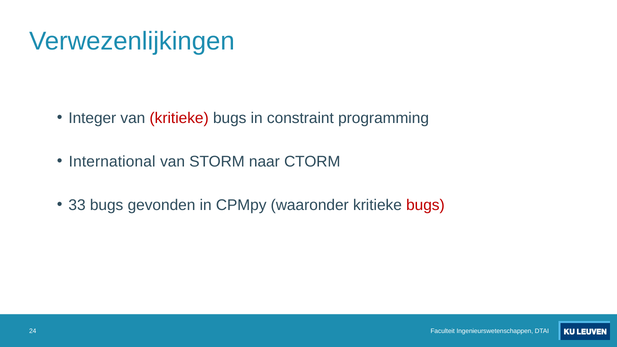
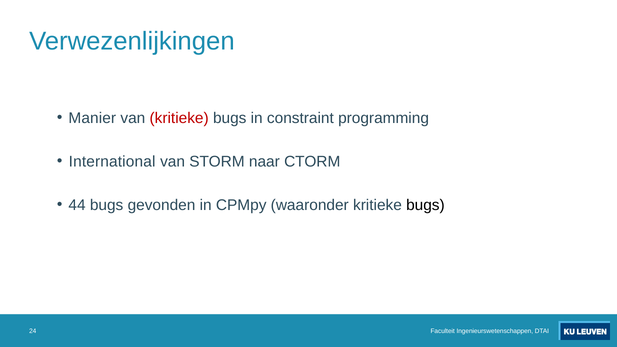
Integer: Integer -> Manier
33: 33 -> 44
bugs at (425, 205) colour: red -> black
